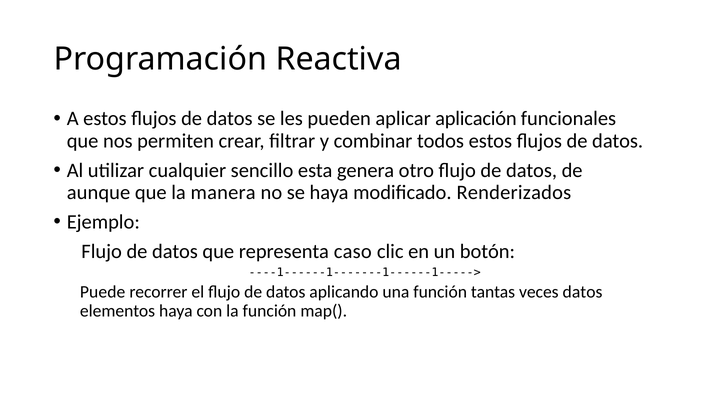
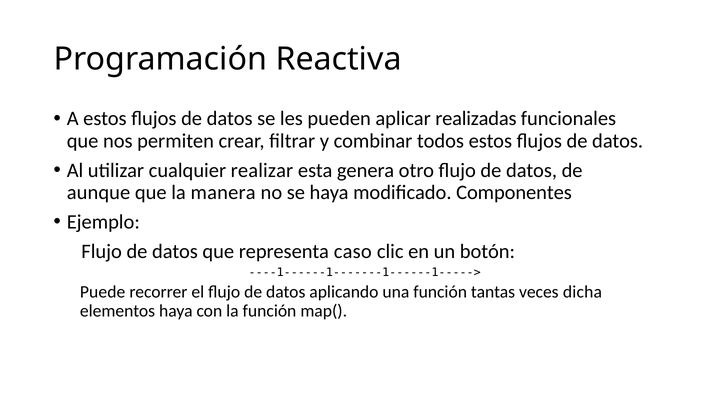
aplicación: aplicación -> realizadas
sencillo: sencillo -> realizar
Renderizados: Renderizados -> Componentes
veces datos: datos -> dicha
